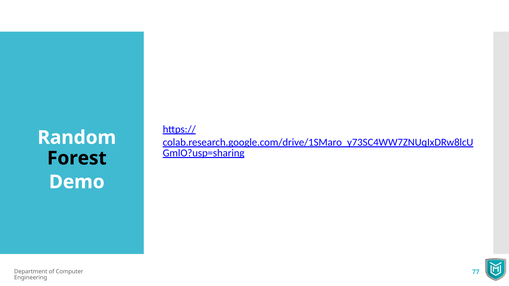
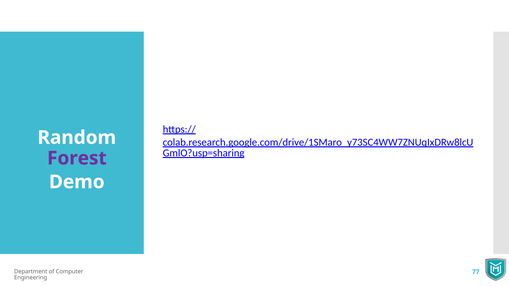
Forest colour: black -> purple
